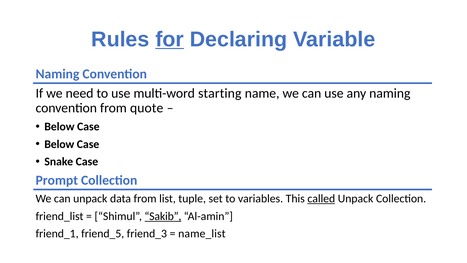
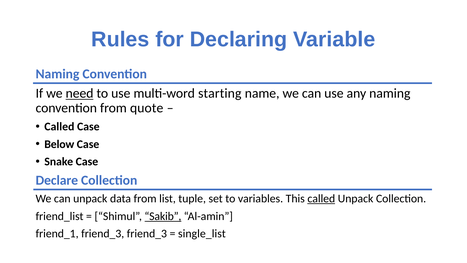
for underline: present -> none
need underline: none -> present
Below at (59, 127): Below -> Called
Prompt: Prompt -> Declare
friend_1 friend_5: friend_5 -> friend_3
name_list: name_list -> single_list
